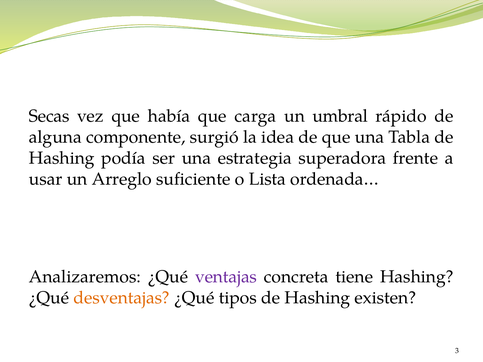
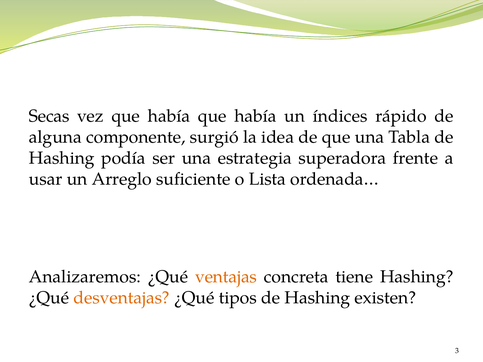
había que carga: carga -> había
umbral: umbral -> índices
ventajas colour: purple -> orange
